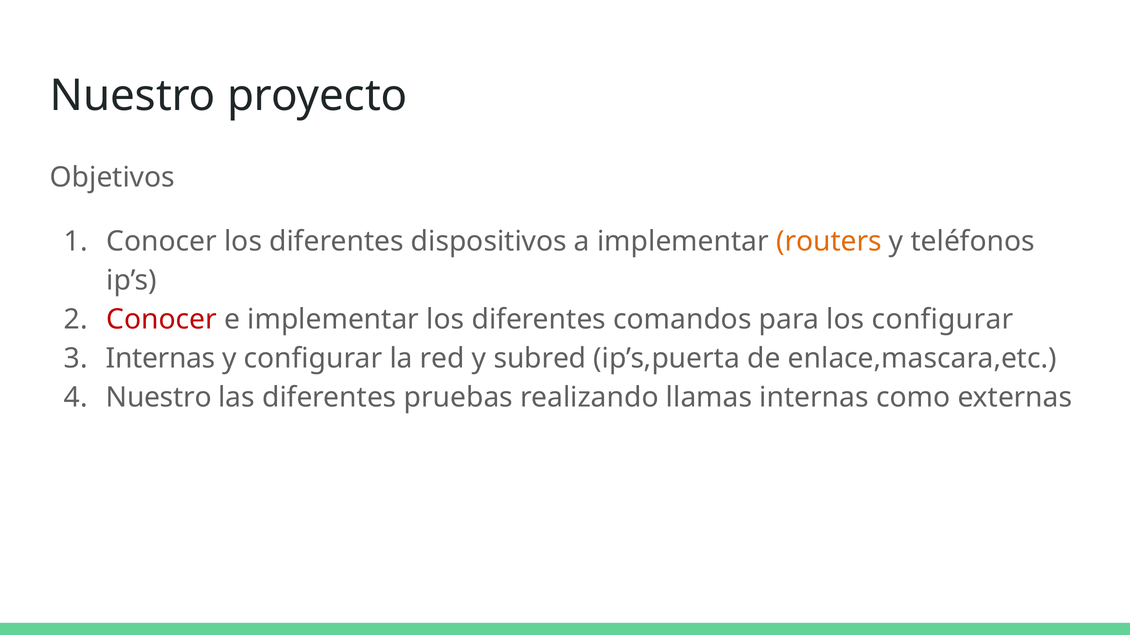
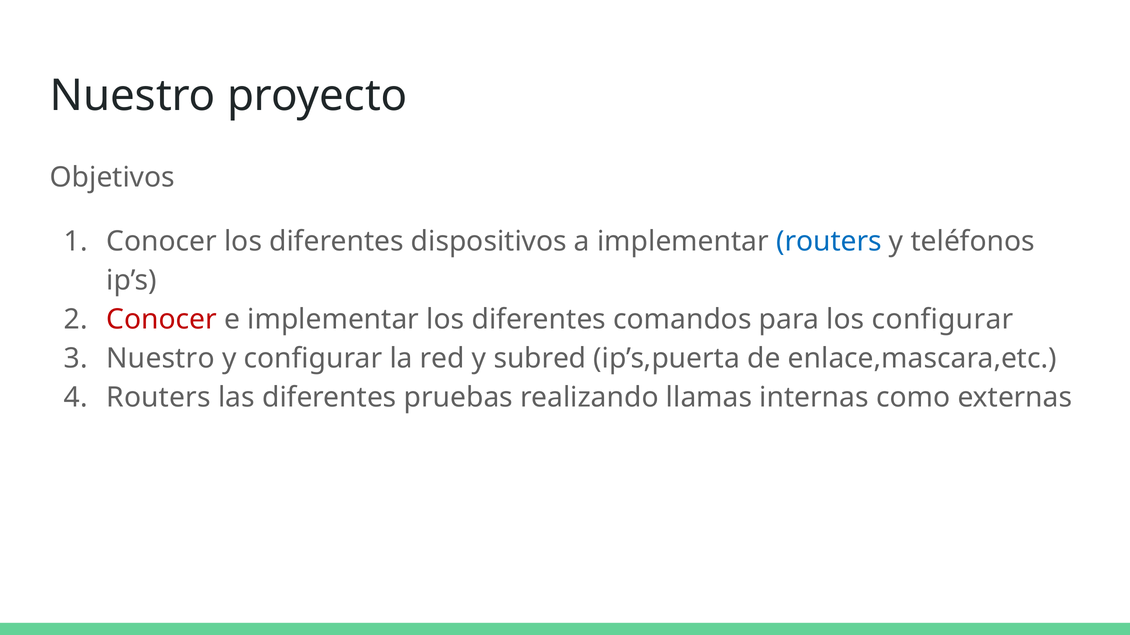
routers at (829, 242) colour: orange -> blue
Internas at (161, 359): Internas -> Nuestro
Nuestro at (159, 398): Nuestro -> Routers
